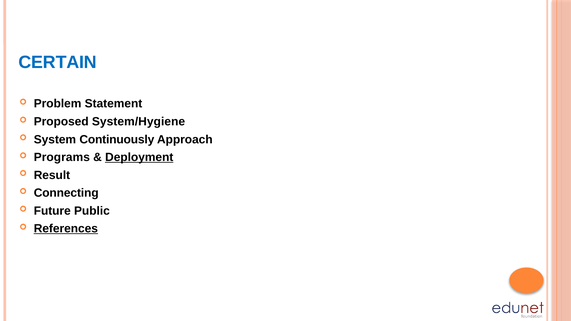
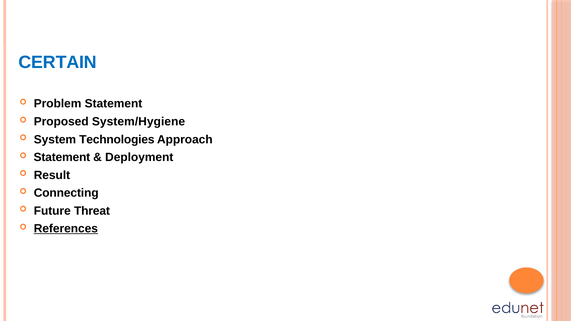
Continuously: Continuously -> Technologies
Programs at (62, 157): Programs -> Statement
Deployment underline: present -> none
Public: Public -> Threat
